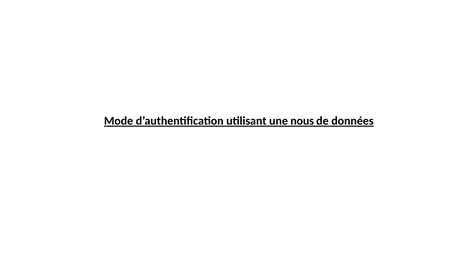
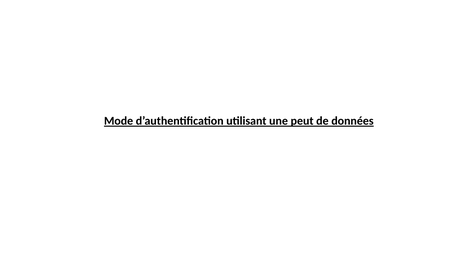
nous: nous -> peut
